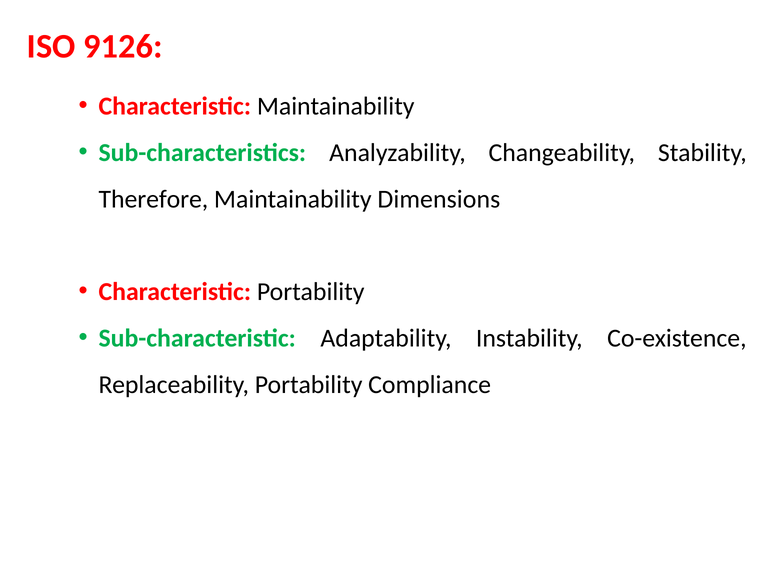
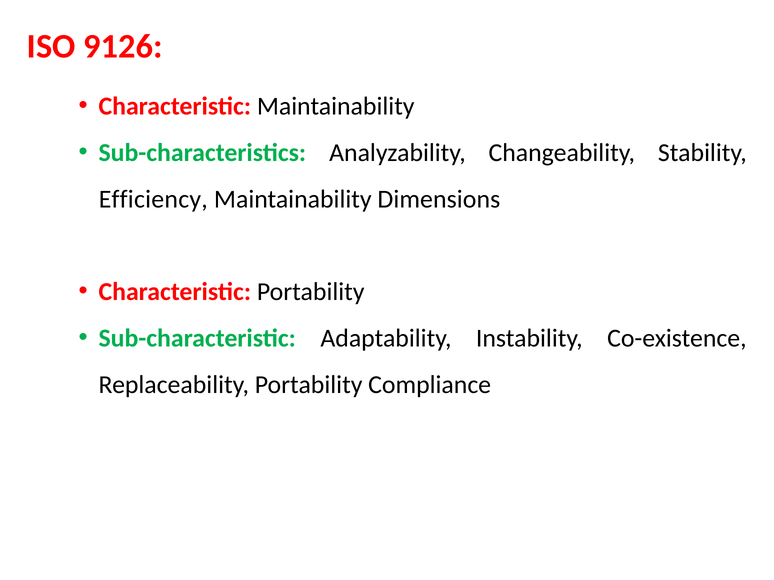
Therefore: Therefore -> Efficiency
